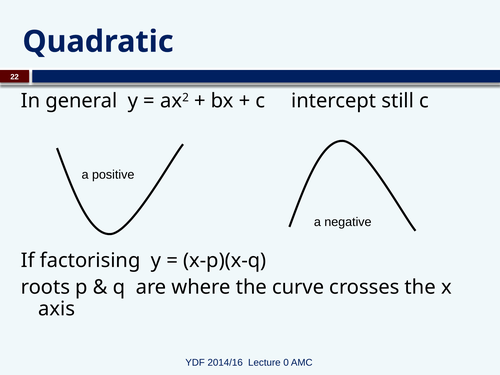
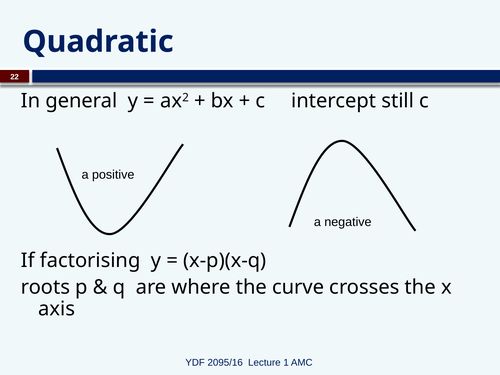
2014/16: 2014/16 -> 2095/16
0: 0 -> 1
